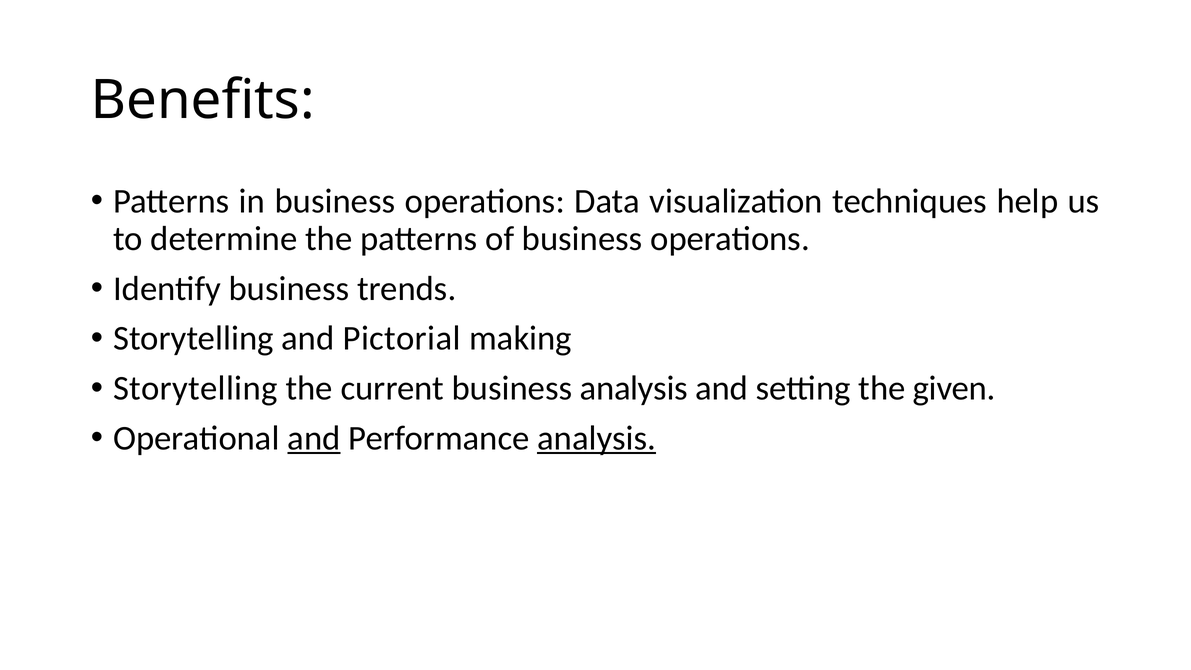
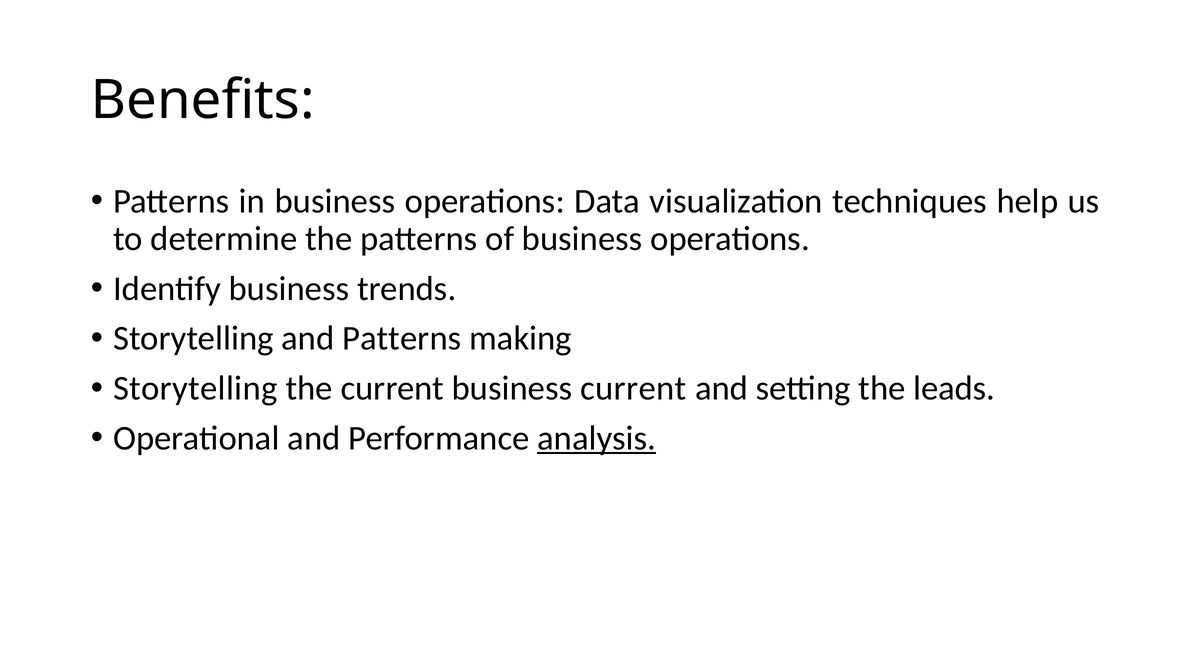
and Pictorial: Pictorial -> Patterns
business analysis: analysis -> current
given: given -> leads
and at (314, 438) underline: present -> none
